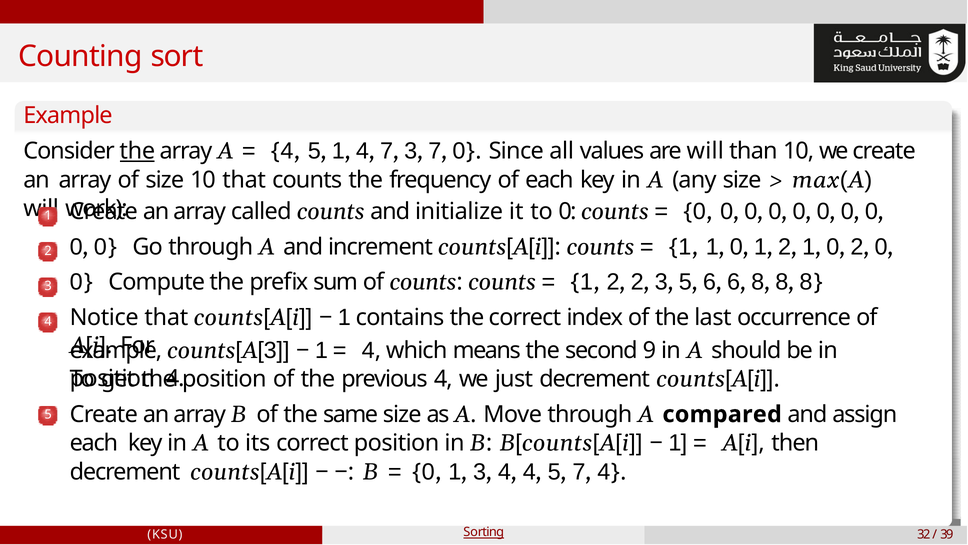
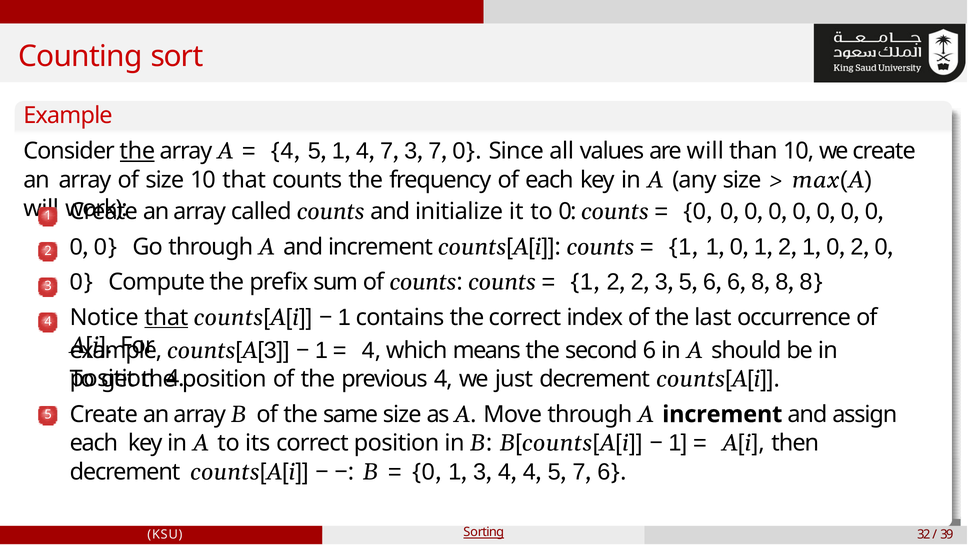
that at (166, 317) underline: none -> present
second 9: 9 -> 6
A compared: compared -> increment
7 4: 4 -> 6
